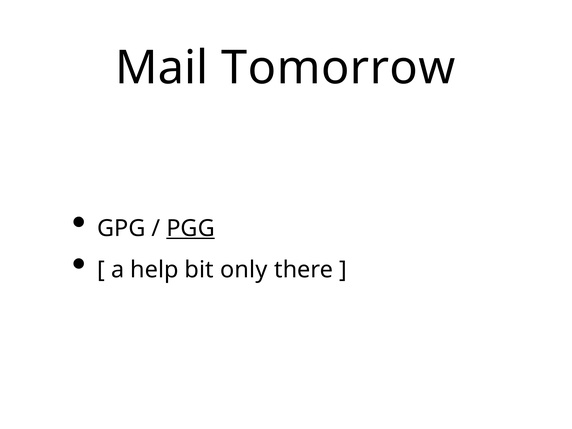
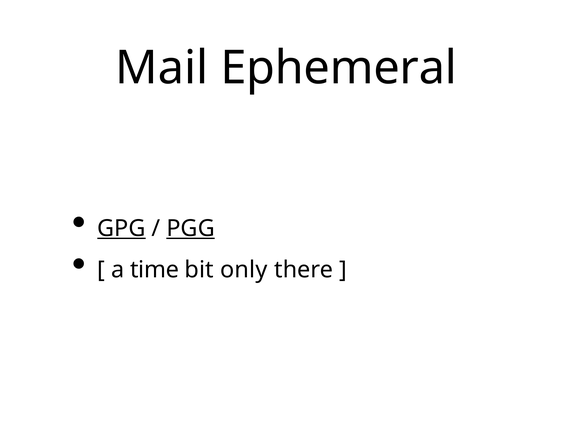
Tomorrow: Tomorrow -> Ephemeral
GPG underline: none -> present
help: help -> time
